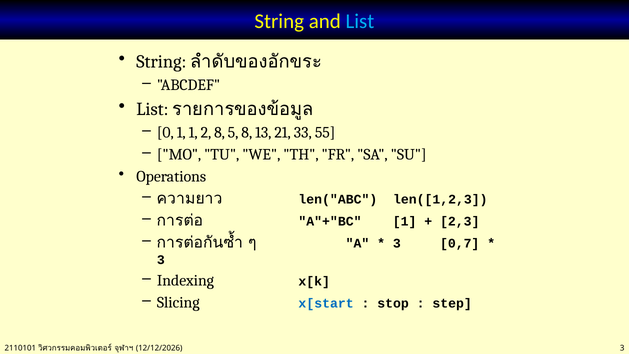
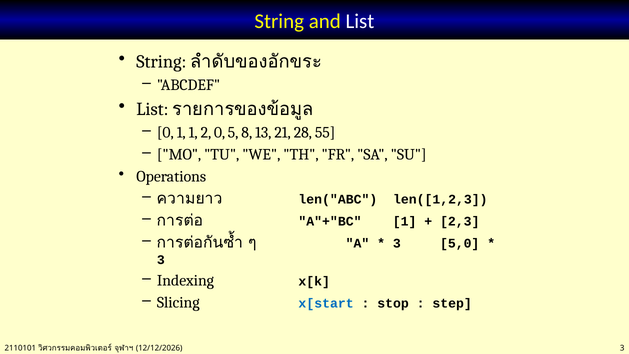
List at (360, 21) colour: light blue -> white
2 8: 8 -> 0
33: 33 -> 28
0,7: 0,7 -> 5,0
